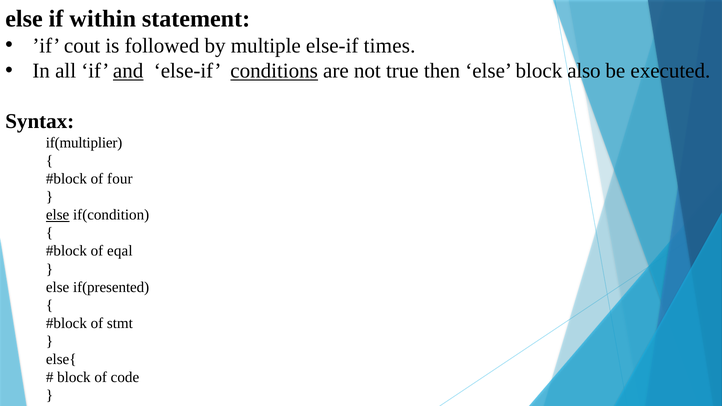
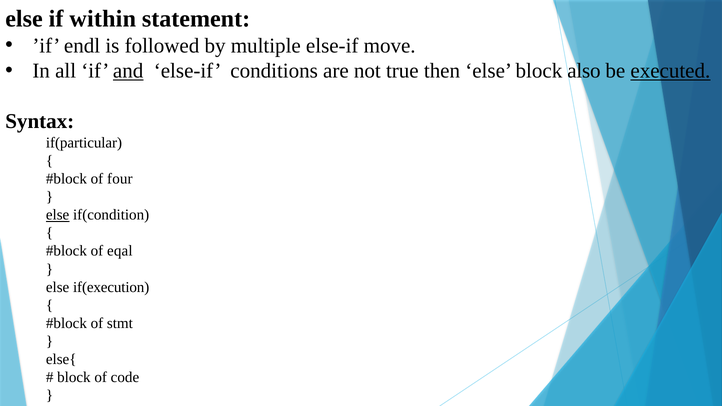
cout: cout -> endl
times: times -> move
conditions underline: present -> none
executed underline: none -> present
if(multiplier: if(multiplier -> if(particular
if(presented: if(presented -> if(execution
